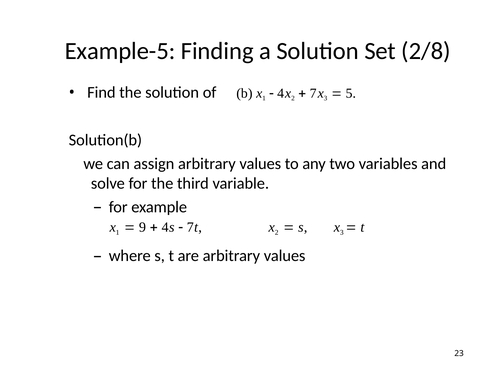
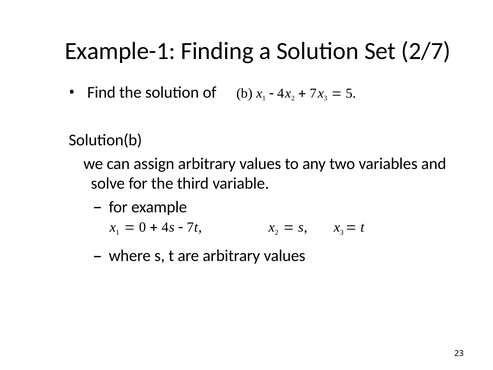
Example-5: Example-5 -> Example-1
2/8: 2/8 -> 2/7
9: 9 -> 0
